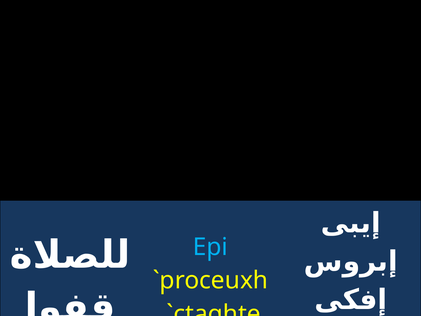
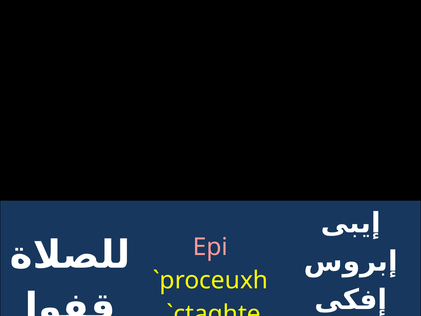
Epi colour: light blue -> pink
